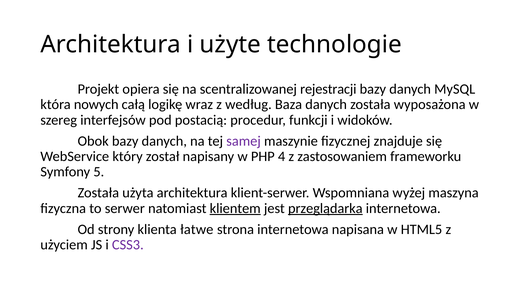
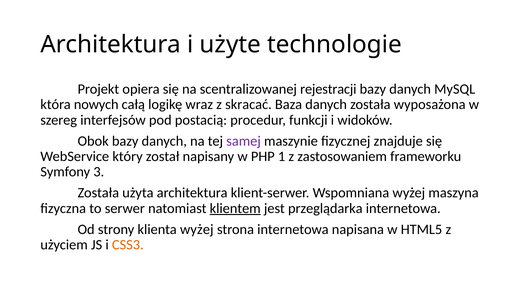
według: według -> skracać
4: 4 -> 1
5: 5 -> 3
przeglądarka underline: present -> none
klienta łatwe: łatwe -> wyżej
CSS3 colour: purple -> orange
